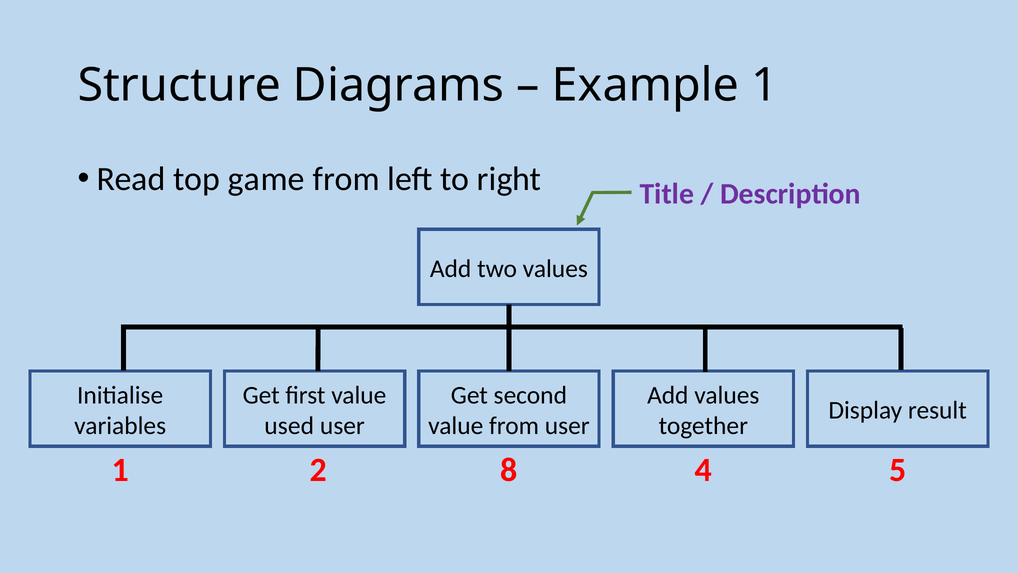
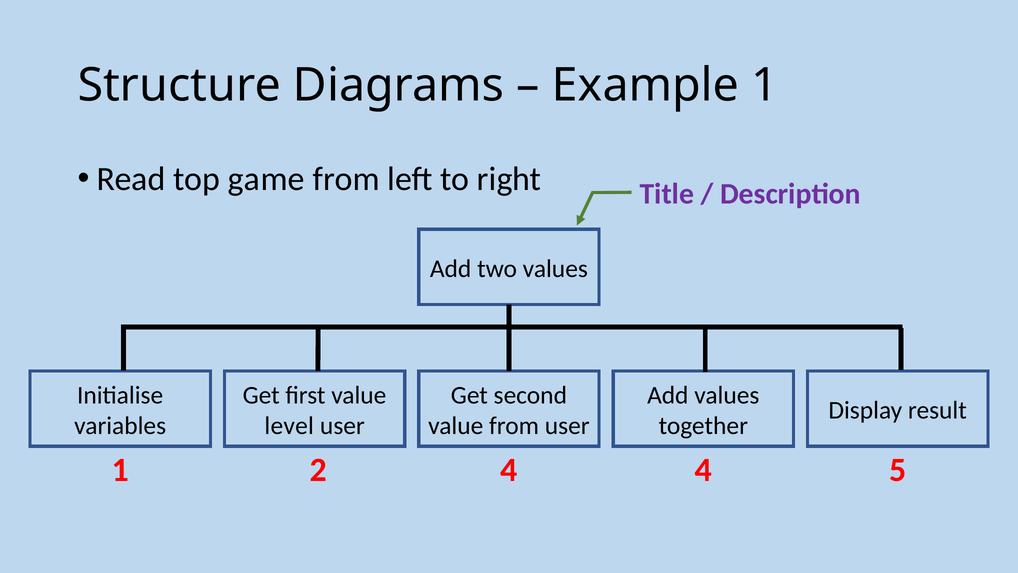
used: used -> level
2 8: 8 -> 4
